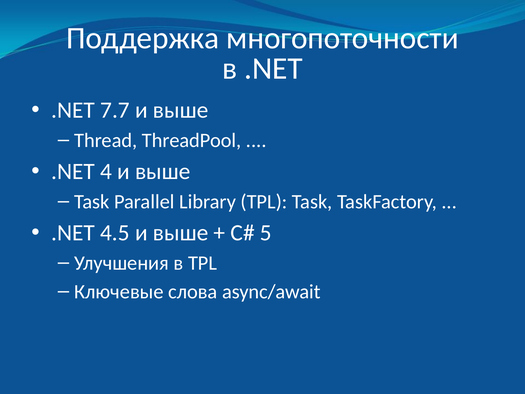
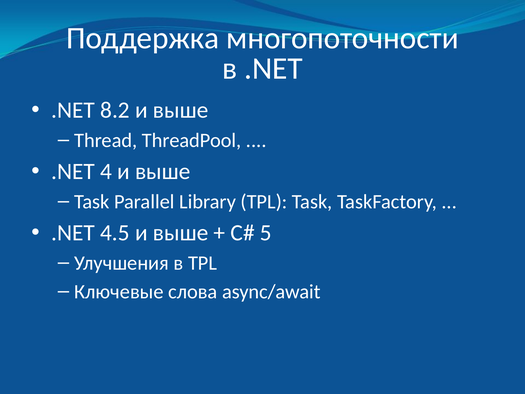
7.7: 7.7 -> 8.2
